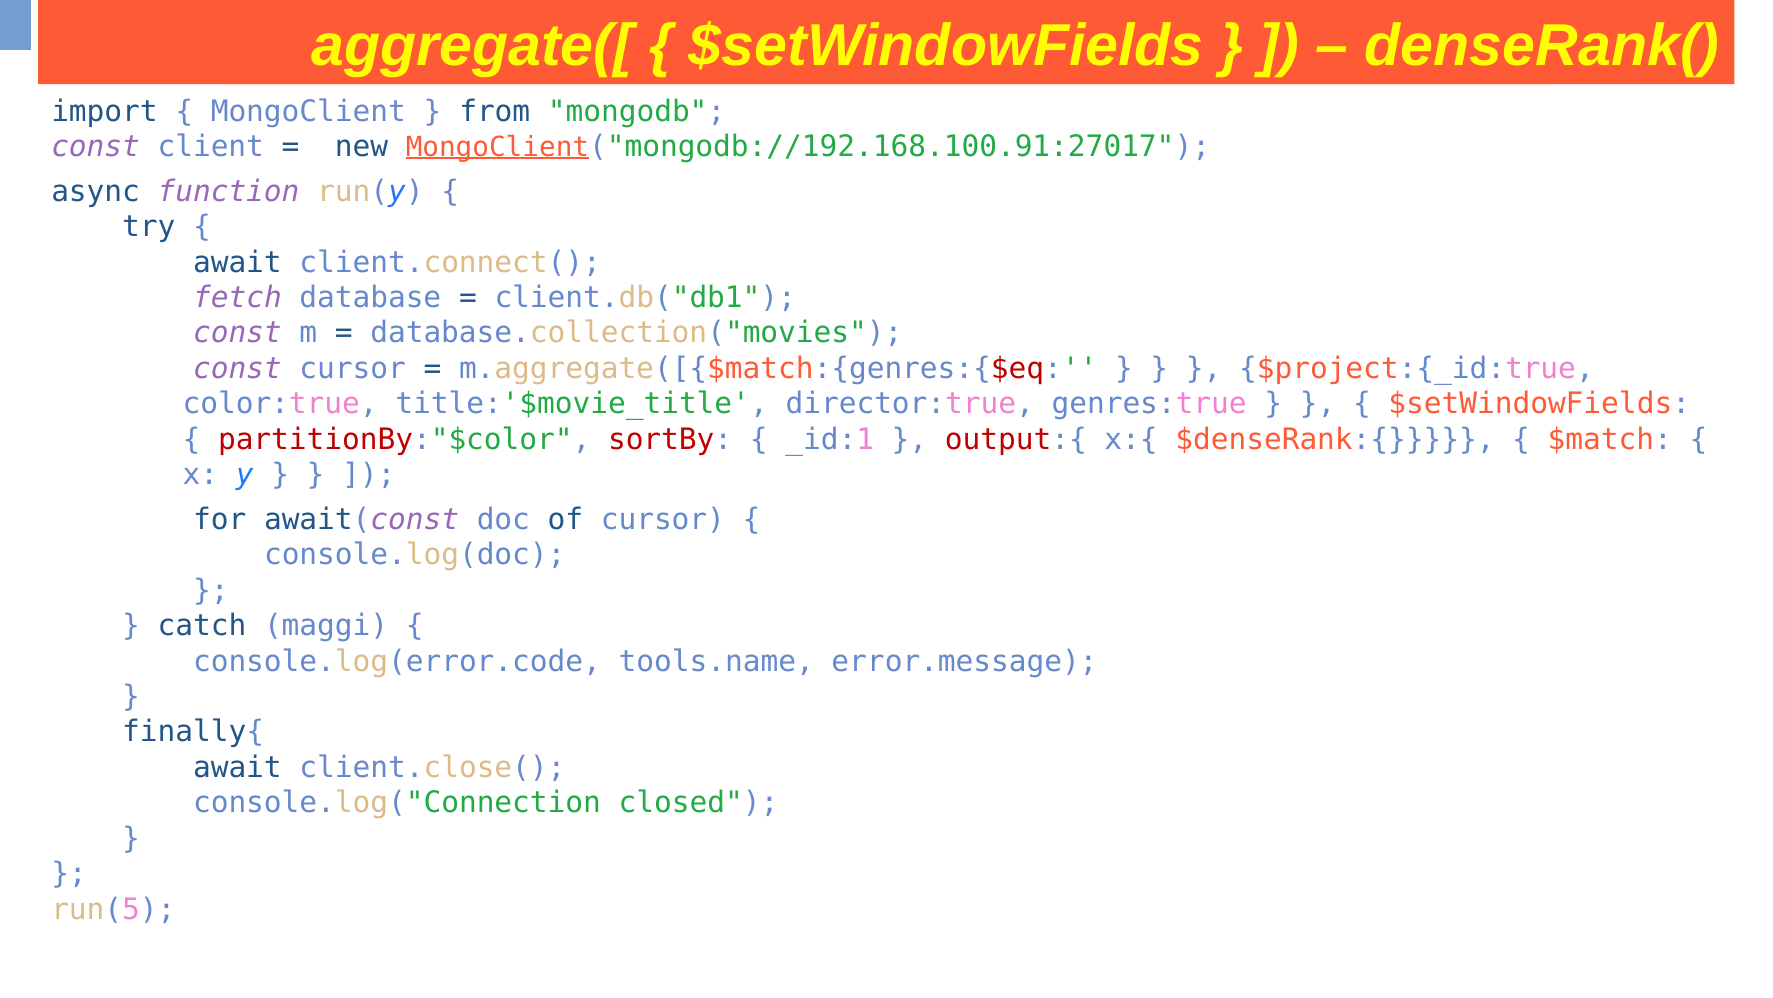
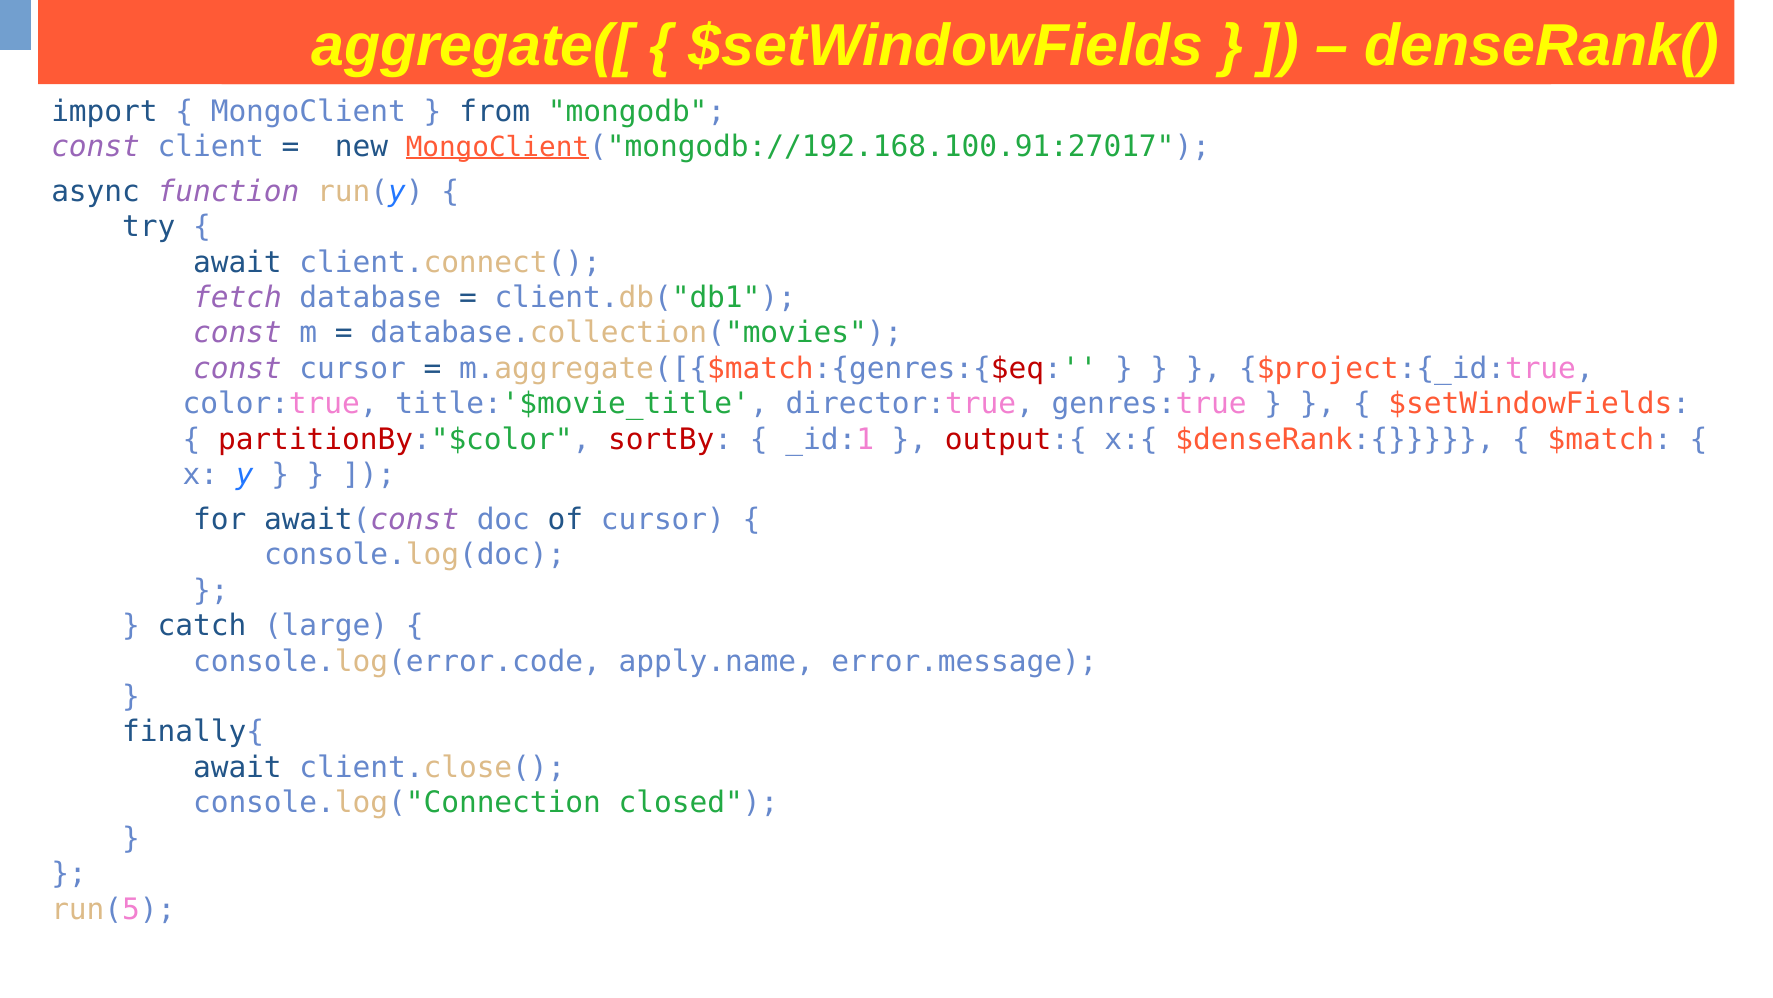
maggi: maggi -> large
tools.name: tools.name -> apply.name
